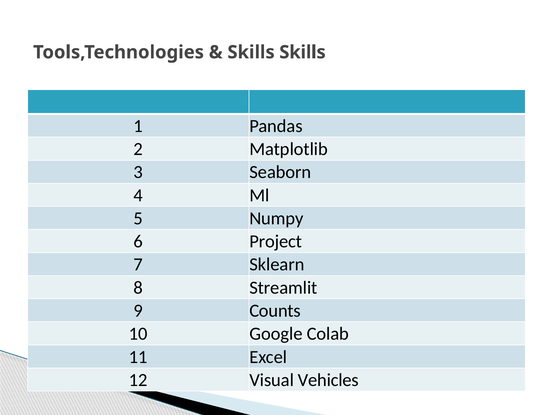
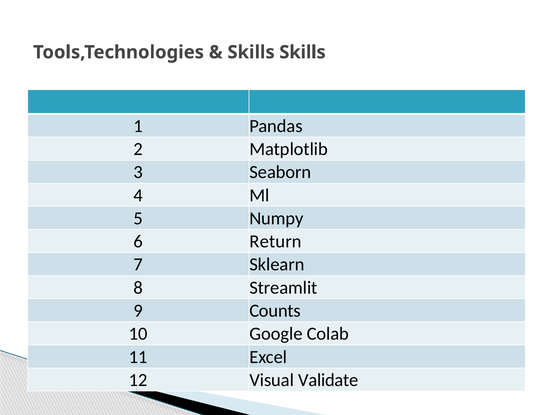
Project: Project -> Return
Vehicles: Vehicles -> Validate
